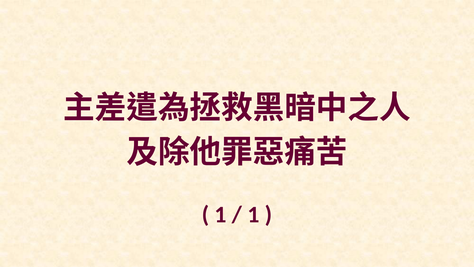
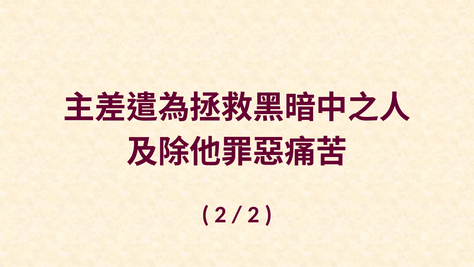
1 at (221, 214): 1 -> 2
1 at (253, 214): 1 -> 2
